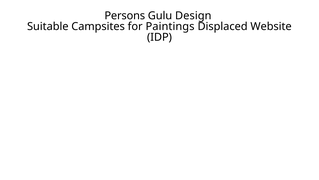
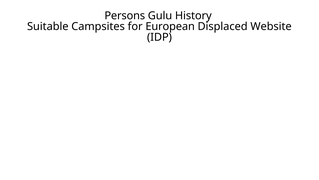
Design: Design -> History
Paintings: Paintings -> European
